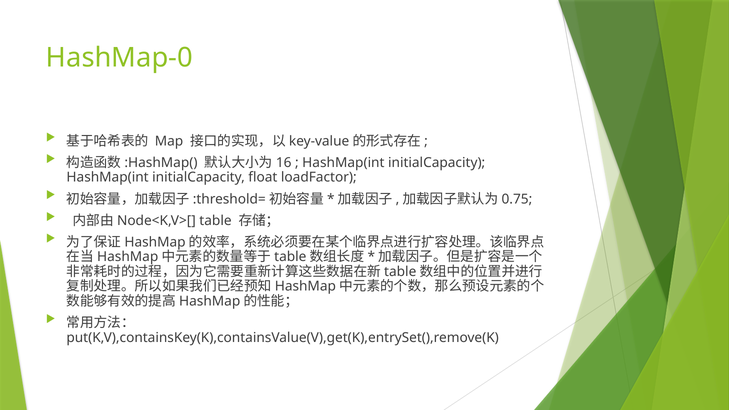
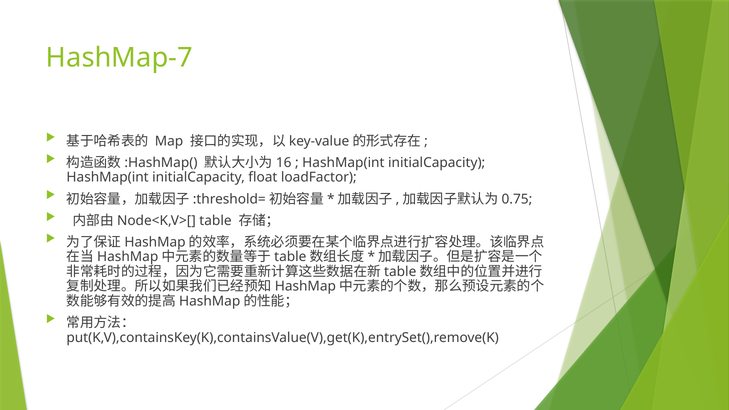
HashMap-0: HashMap-0 -> HashMap-7
